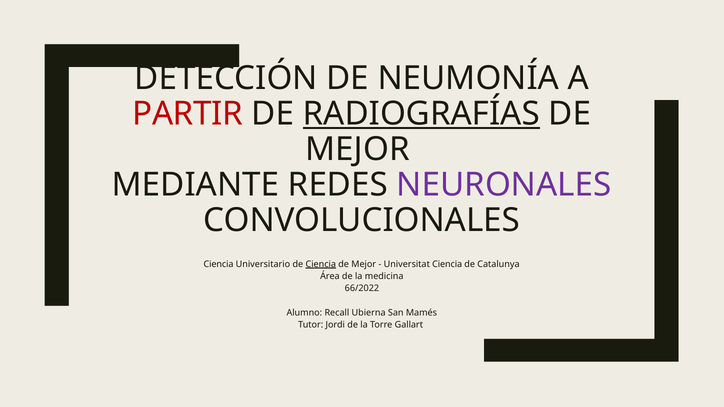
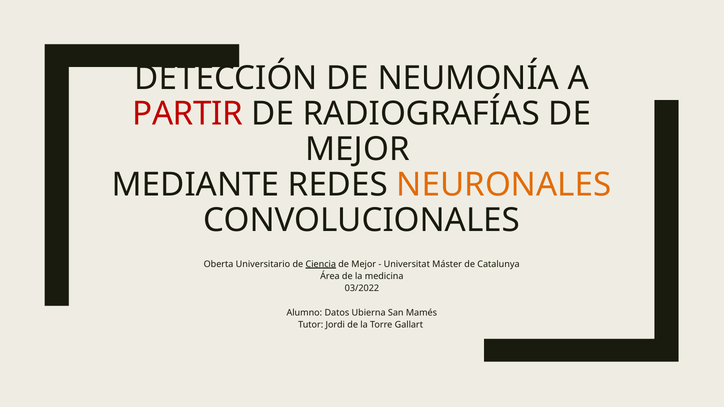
RADIOGRAFÍAS underline: present -> none
NEURONALES colour: purple -> orange
Ciencia at (219, 264): Ciencia -> Oberta
Universitat Ciencia: Ciencia -> Máster
66/2022: 66/2022 -> 03/2022
Recall: Recall -> Datos
